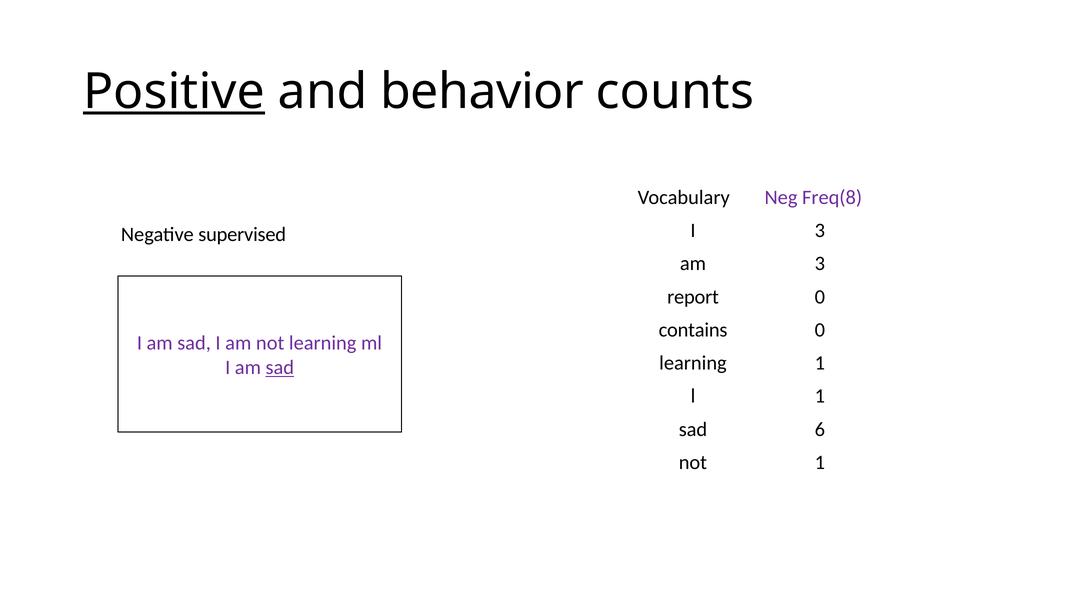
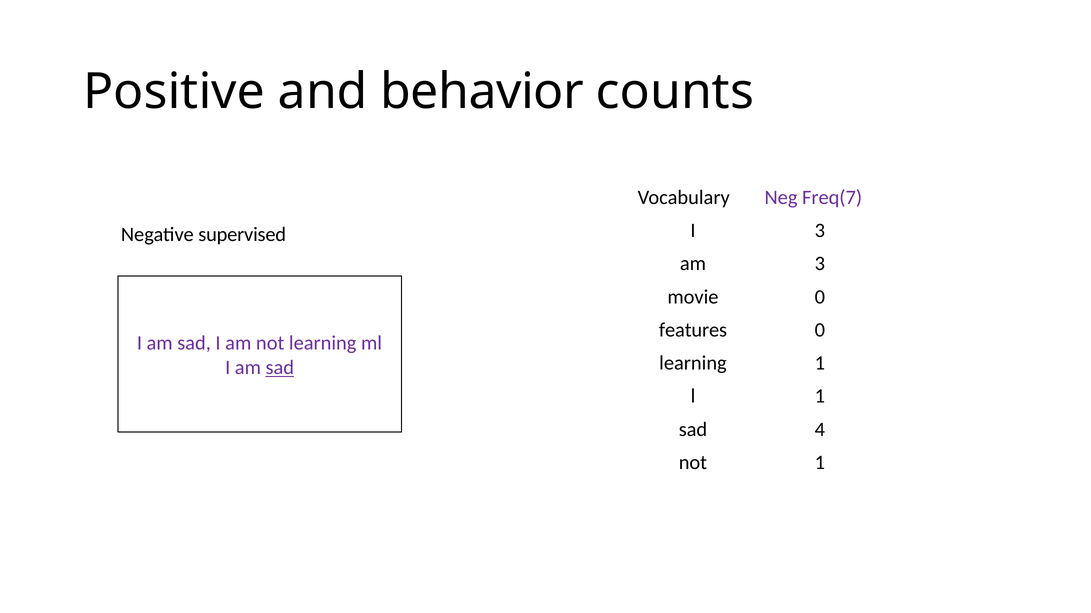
Positive underline: present -> none
Freq(8: Freq(8 -> Freq(7
report: report -> movie
contains: contains -> features
6: 6 -> 4
